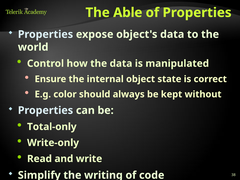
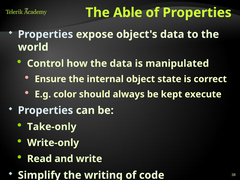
without: without -> execute
Total-only: Total-only -> Take-only
